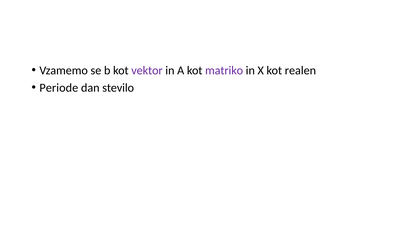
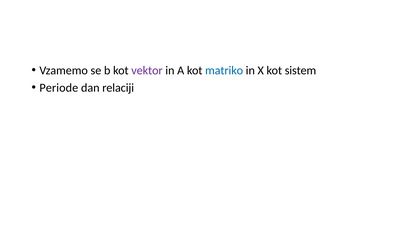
matriko colour: purple -> blue
realen: realen -> sistem
stevilo: stevilo -> relaciji
